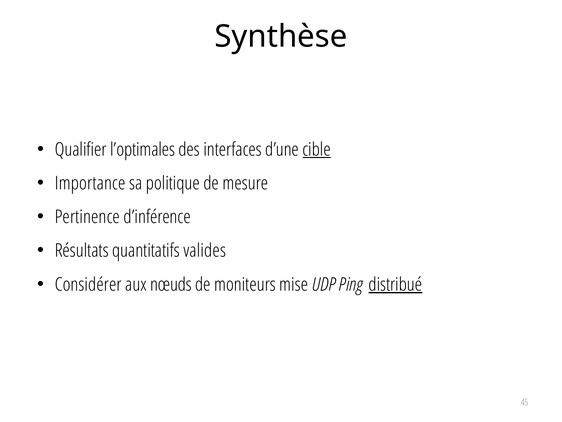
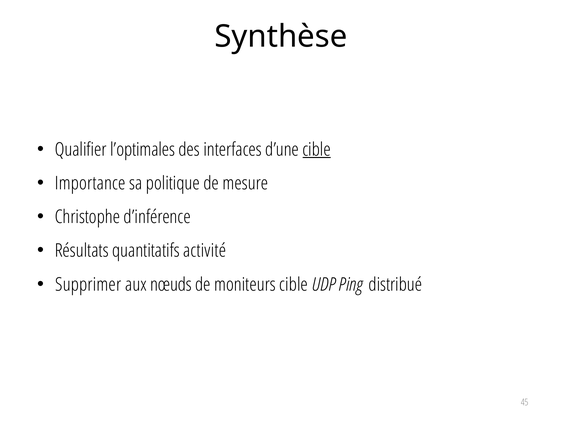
Pertinence: Pertinence -> Christophe
valides: valides -> activité
Considérer: Considérer -> Supprimer
moniteurs mise: mise -> cible
distribué underline: present -> none
